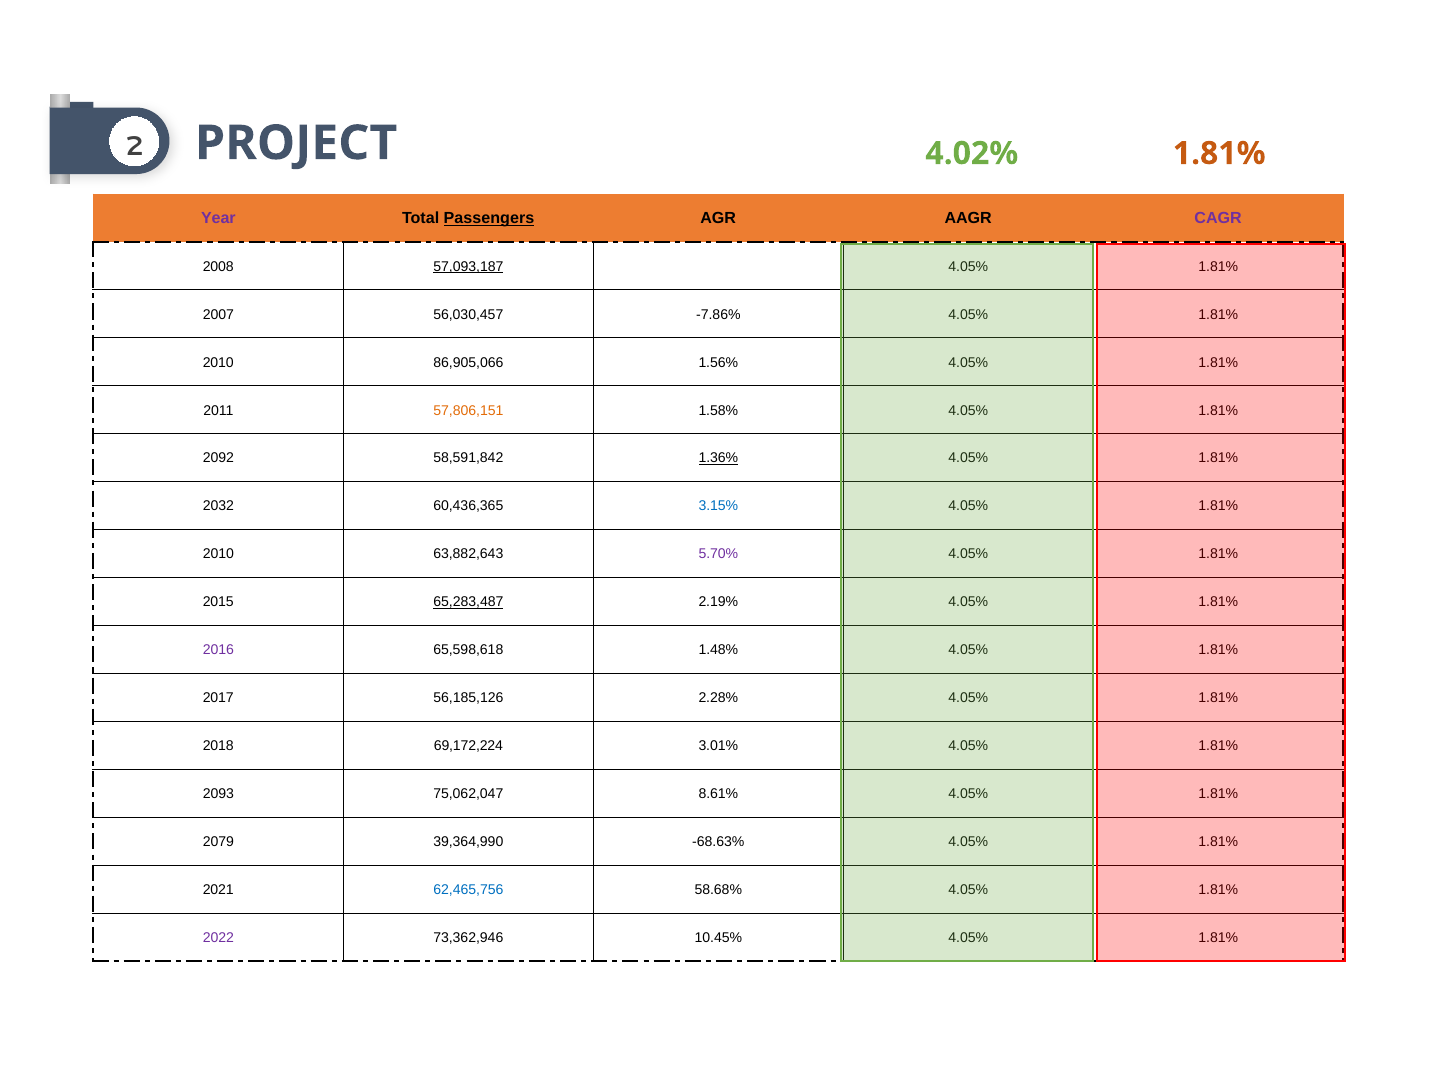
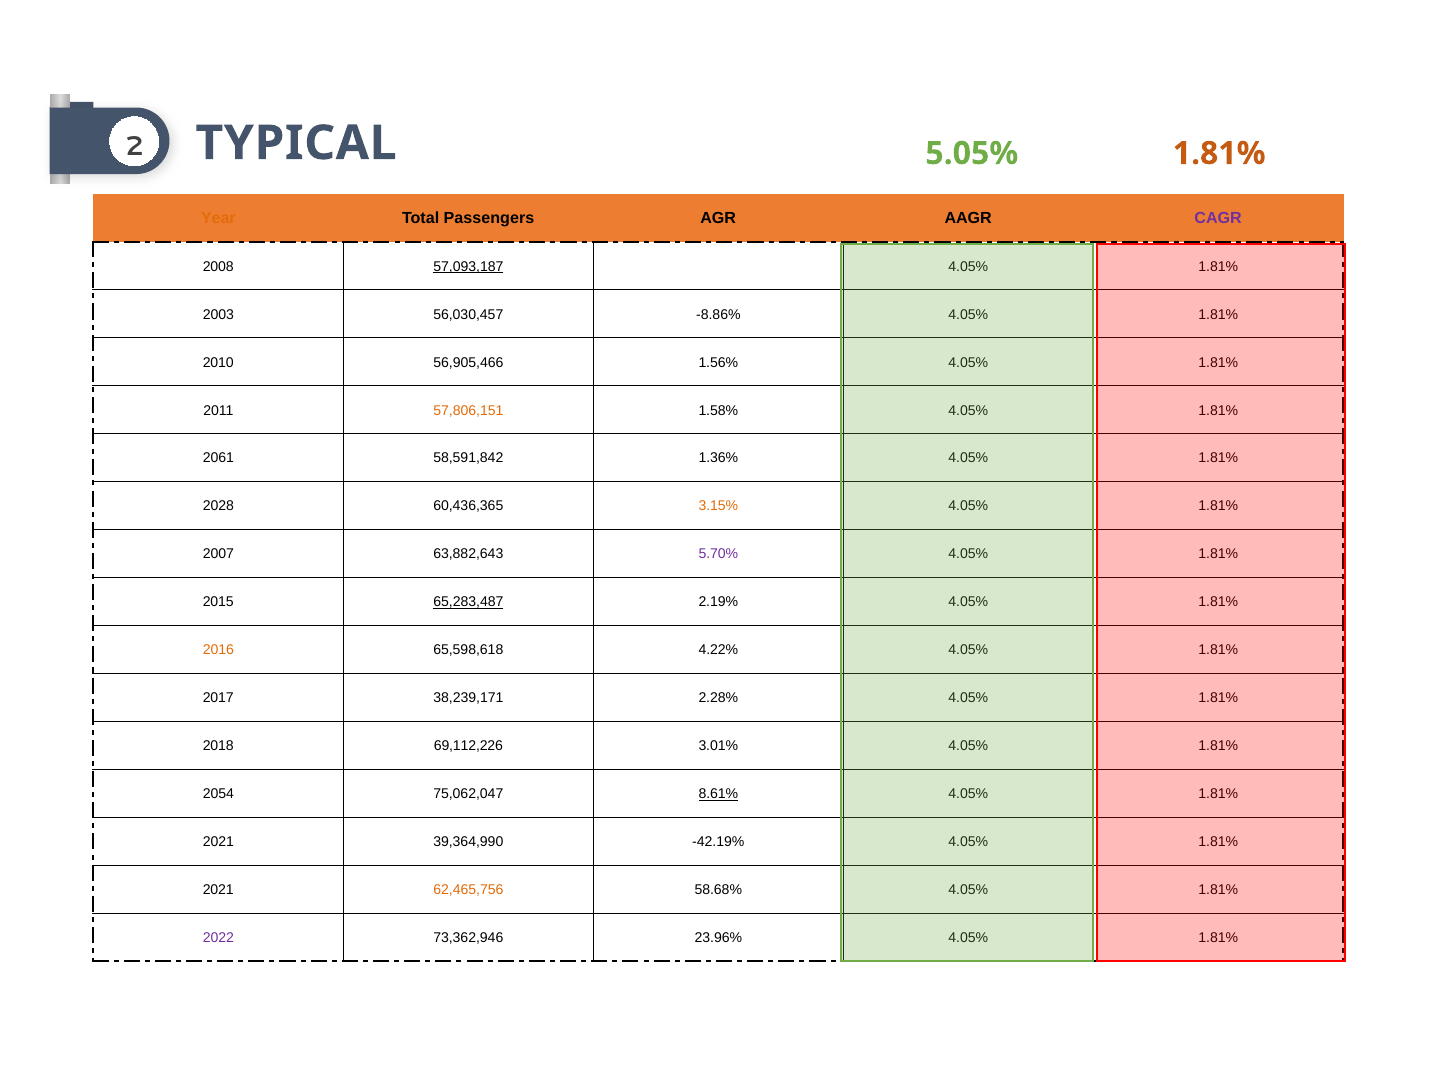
PROJECT: PROJECT -> TYPICAL
4.02%: 4.02% -> 5.05%
Year colour: purple -> orange
Passengers underline: present -> none
2007: 2007 -> 2003
-7.86%: -7.86% -> -8.86%
86,905,066: 86,905,066 -> 56,905,466
2092: 2092 -> 2061
1.36% underline: present -> none
2032: 2032 -> 2028
3.15% colour: blue -> orange
2010 at (218, 554): 2010 -> 2007
2016 colour: purple -> orange
1.48%: 1.48% -> 4.22%
56,185,126: 56,185,126 -> 38,239,171
69,172,224: 69,172,224 -> 69,112,226
2093: 2093 -> 2054
8.61% underline: none -> present
2079 at (218, 842): 2079 -> 2021
-68.63%: -68.63% -> -42.19%
62,465,756 colour: blue -> orange
10.45%: 10.45% -> 23.96%
